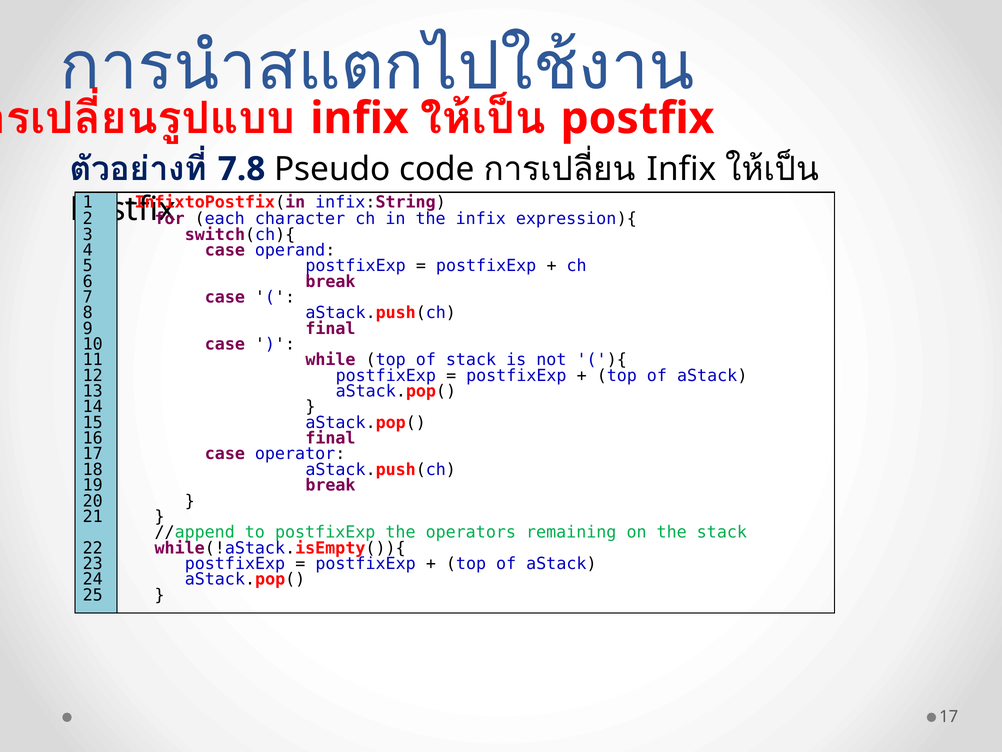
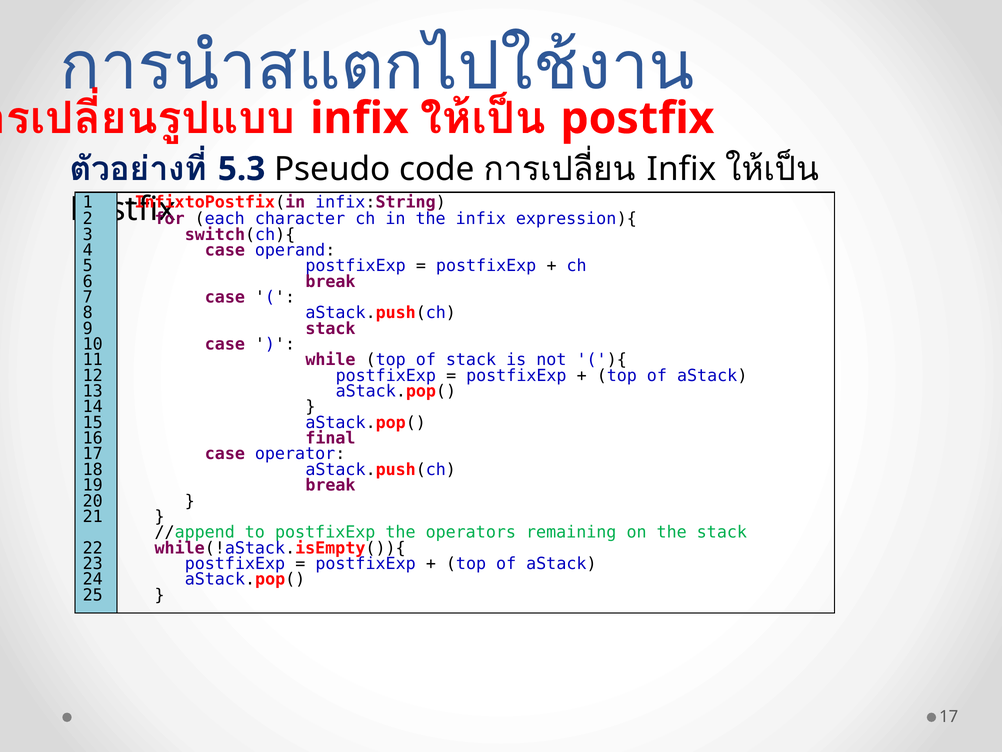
7.8: 7.8 -> 5.3
final at (330, 328): final -> stack
